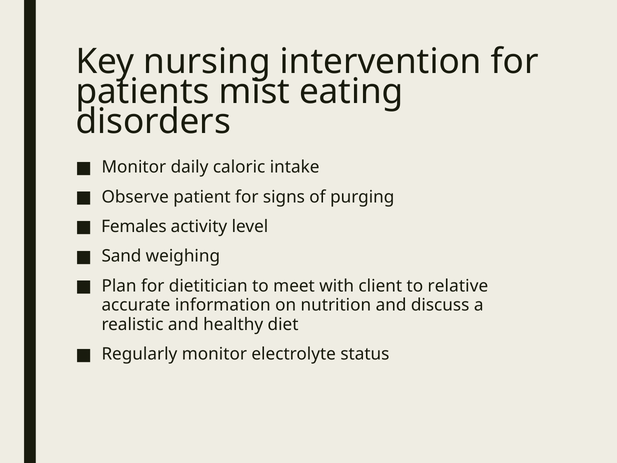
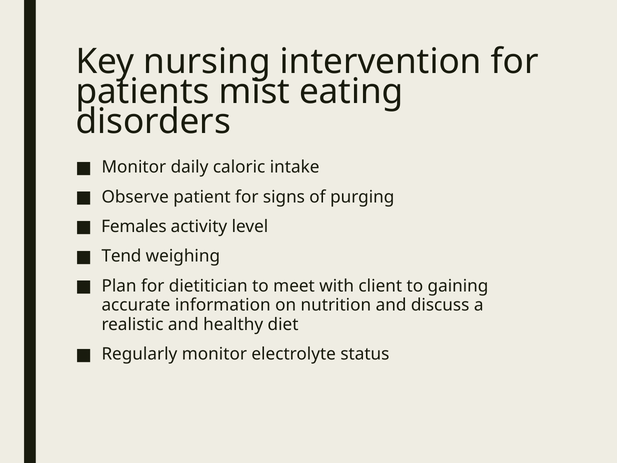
Sand: Sand -> Tend
relative: relative -> gaining
